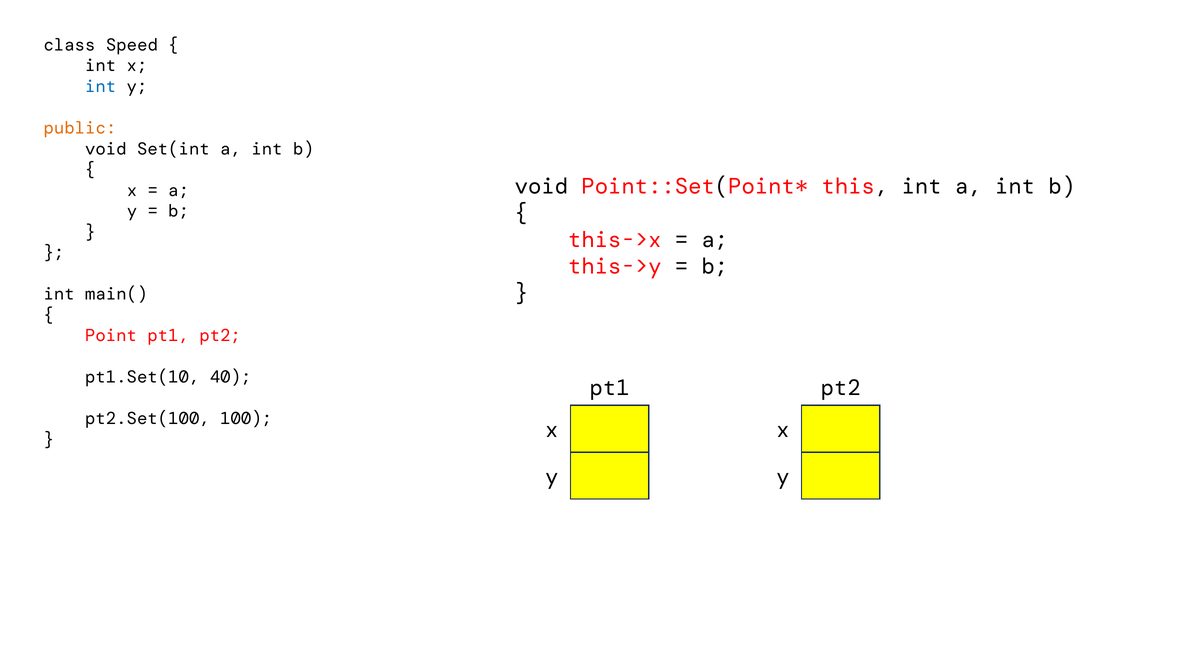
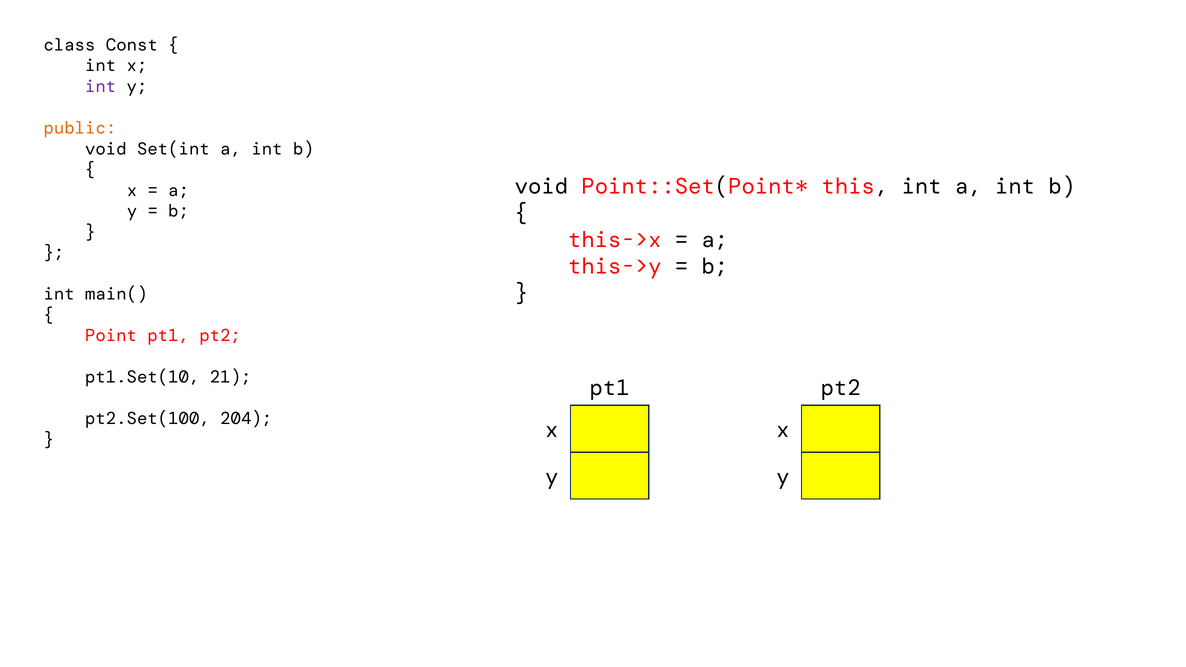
Speed: Speed -> Const
int at (101, 87) colour: blue -> purple
40: 40 -> 21
100: 100 -> 204
